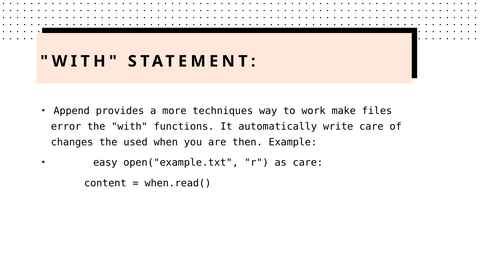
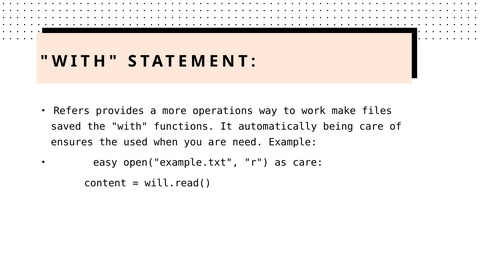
Append: Append -> Refers
techniques: techniques -> operations
error: error -> saved
write: write -> being
changes: changes -> ensures
then: then -> need
when.read(: when.read( -> will.read(
